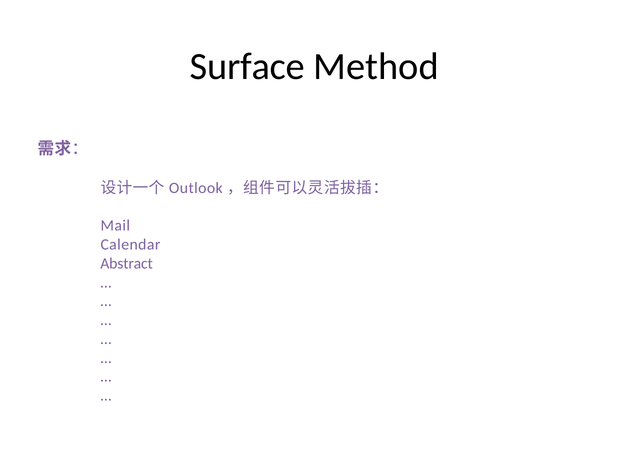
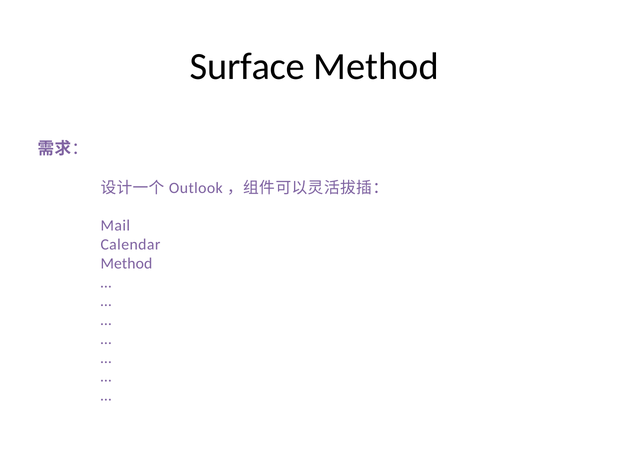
Abstract at (127, 263): Abstract -> Method
